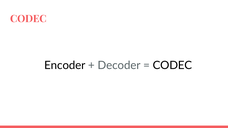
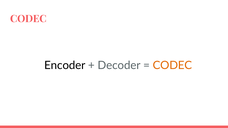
CODEC at (172, 66) colour: black -> orange
